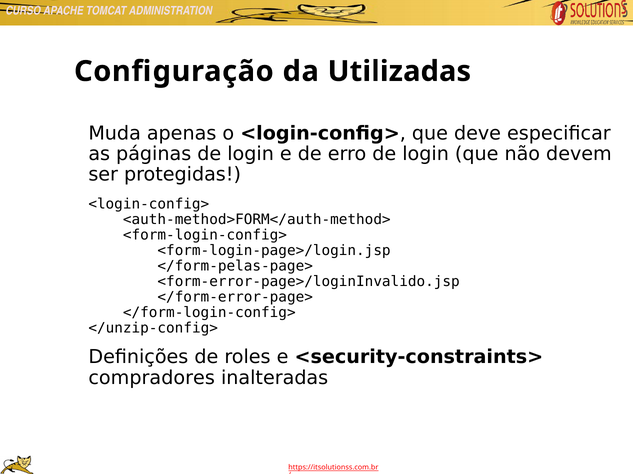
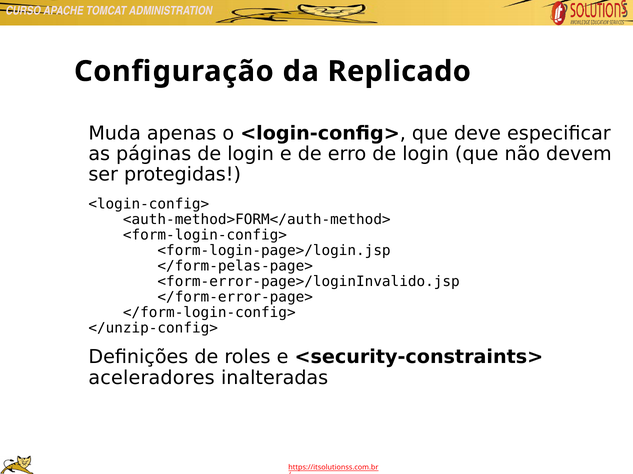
Utilizadas: Utilizadas -> Replicado
compradores: compradores -> aceleradores
